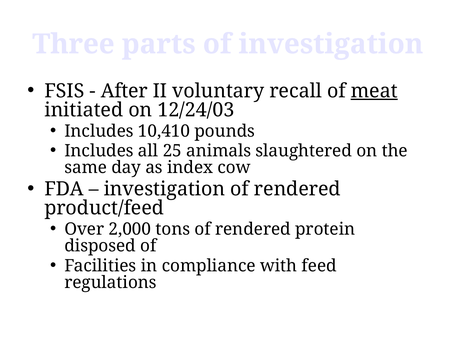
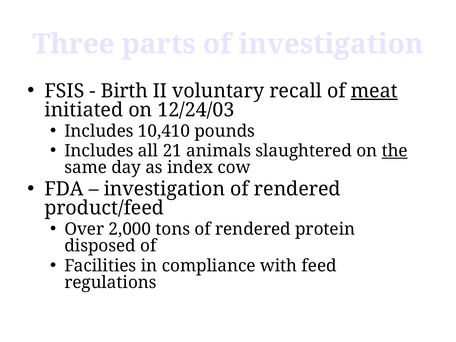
After: After -> Birth
25: 25 -> 21
the underline: none -> present
